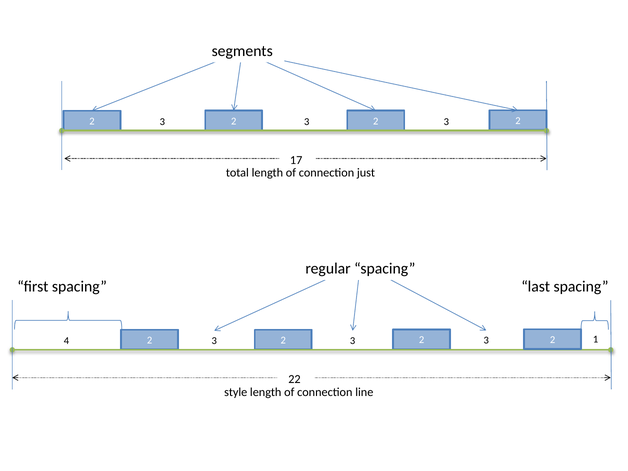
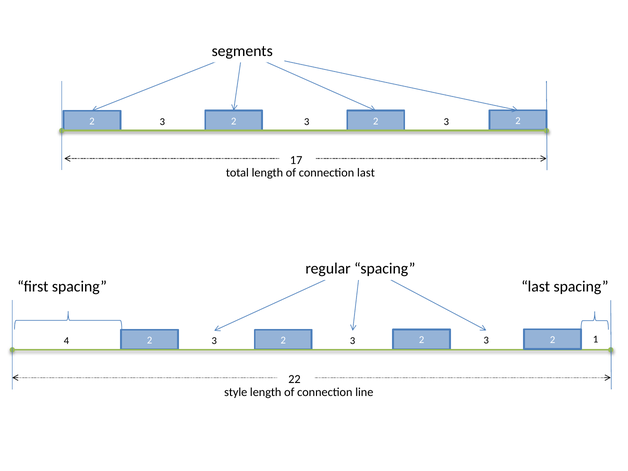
connection just: just -> last
